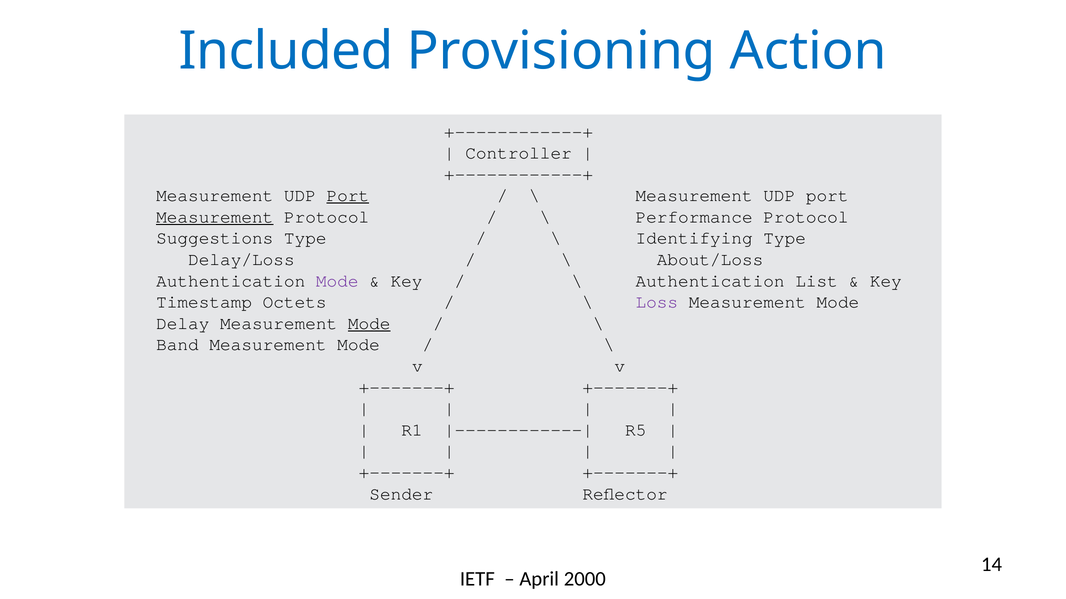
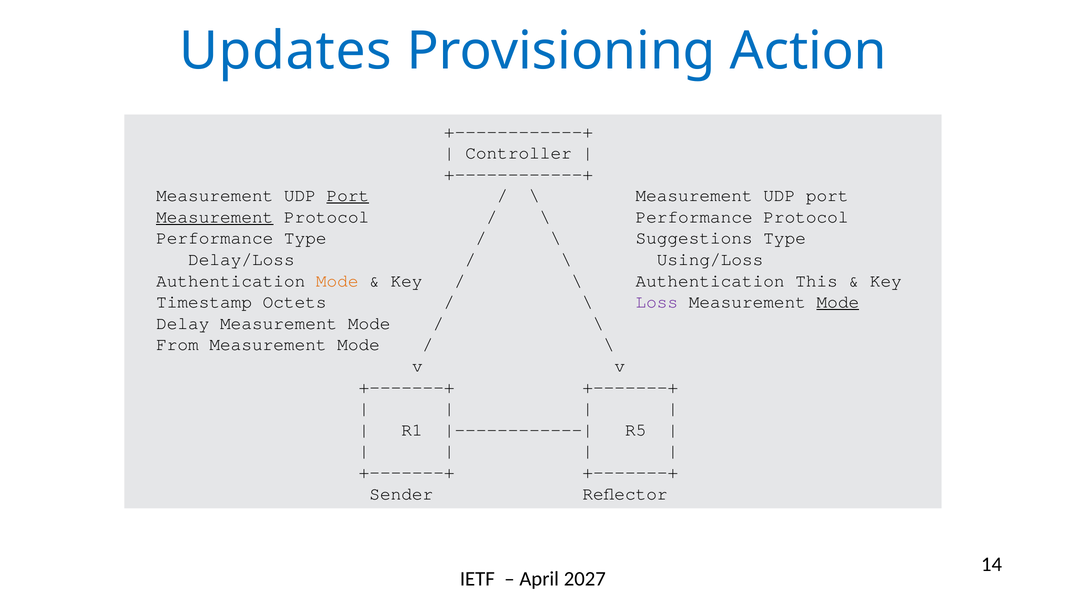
Included: Included -> Updates
Suggestions at (215, 238): Suggestions -> Performance
Identifying: Identifying -> Suggestions
About/Loss: About/Loss -> Using/Loss
Mode at (337, 281) colour: purple -> orange
List: List -> This
Mode at (838, 302) underline: none -> present
Mode at (369, 324) underline: present -> none
Band: Band -> From
2000: 2000 -> 2027
